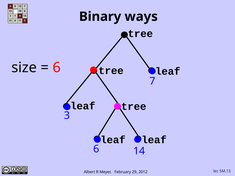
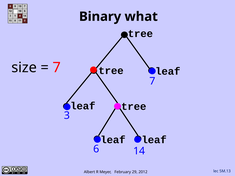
ways: ways -> what
6 at (57, 68): 6 -> 7
